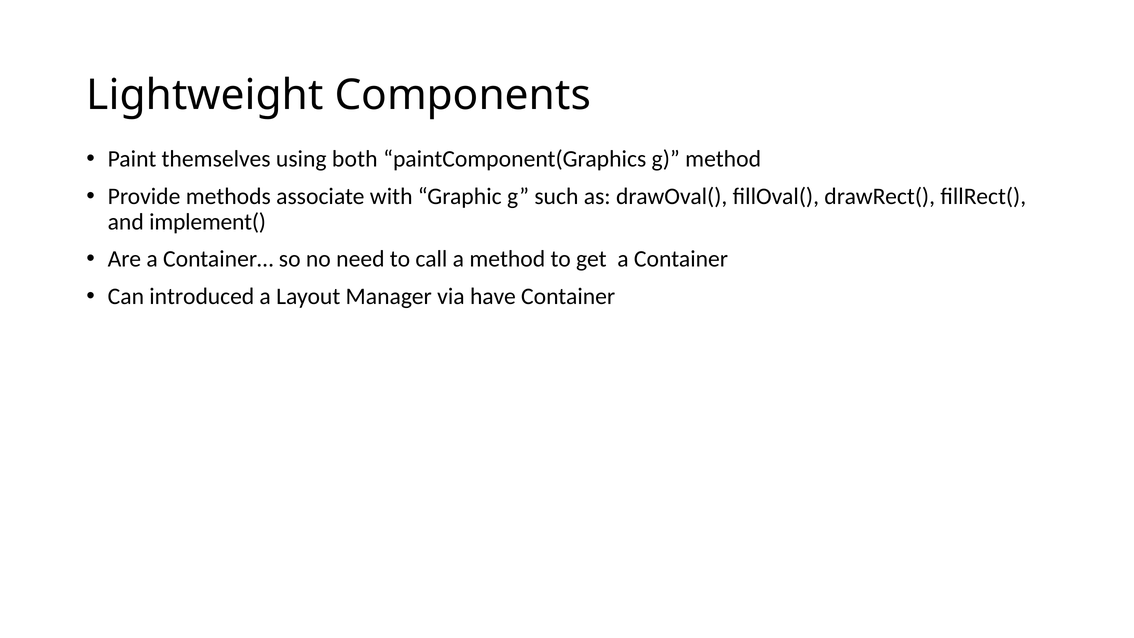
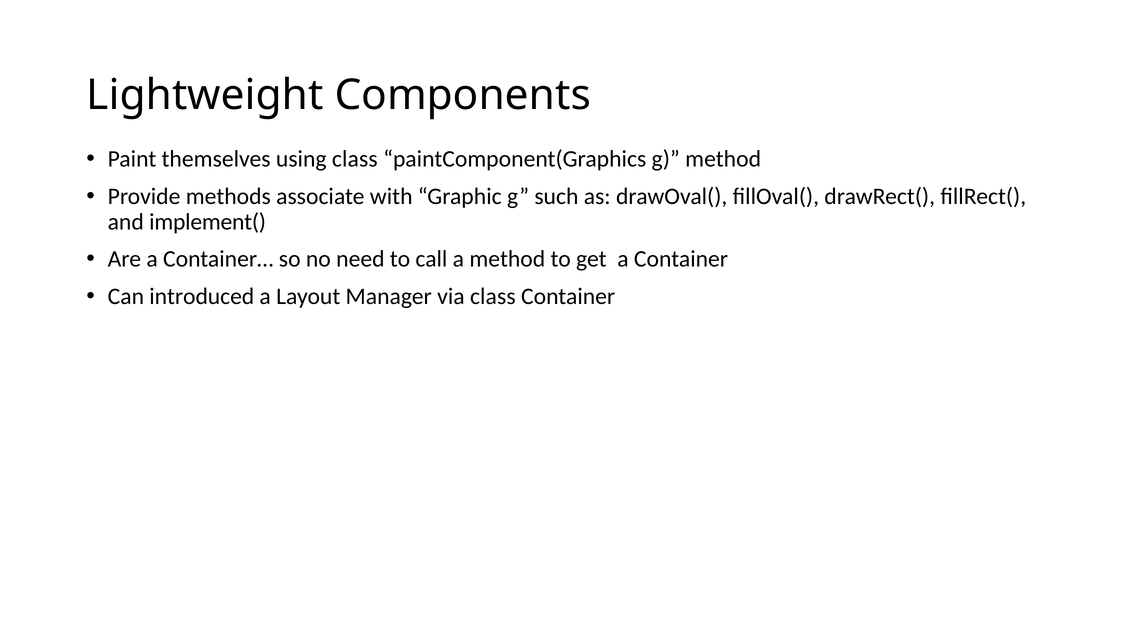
using both: both -> class
via have: have -> class
